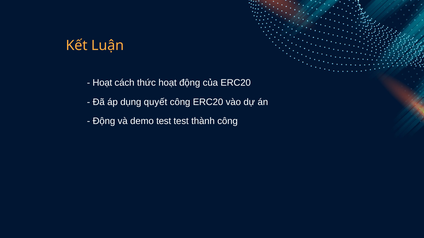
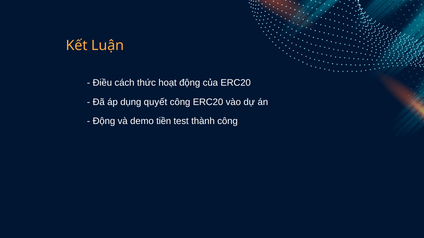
Hoạt at (102, 83): Hoạt -> Điều
demo test: test -> tiền
